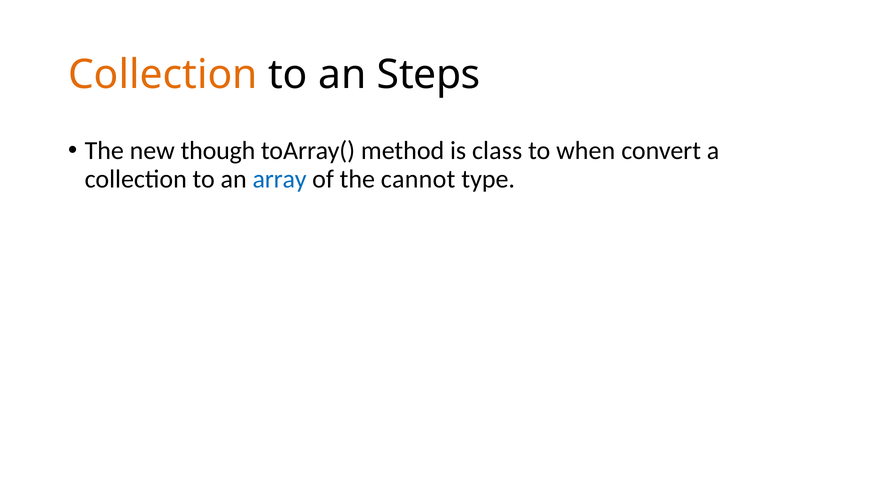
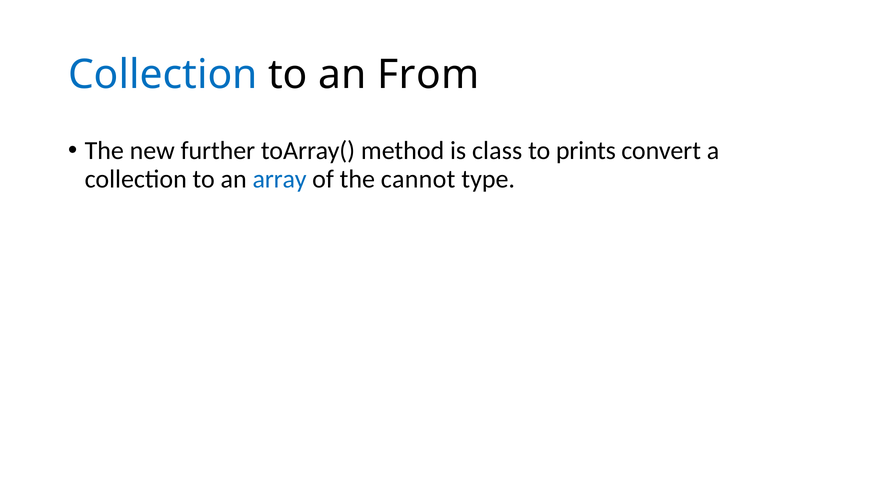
Collection at (163, 75) colour: orange -> blue
Steps: Steps -> From
though: though -> further
when: when -> prints
